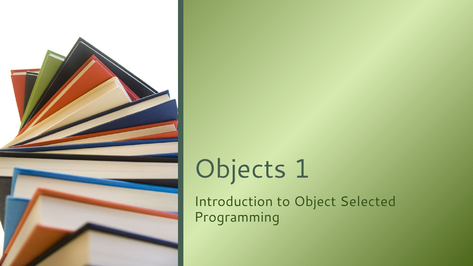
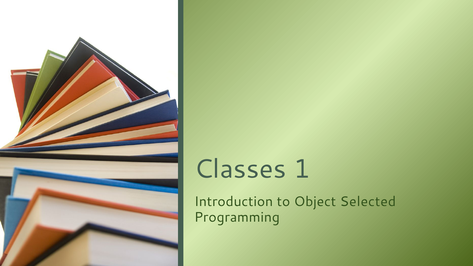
Objects: Objects -> Classes
